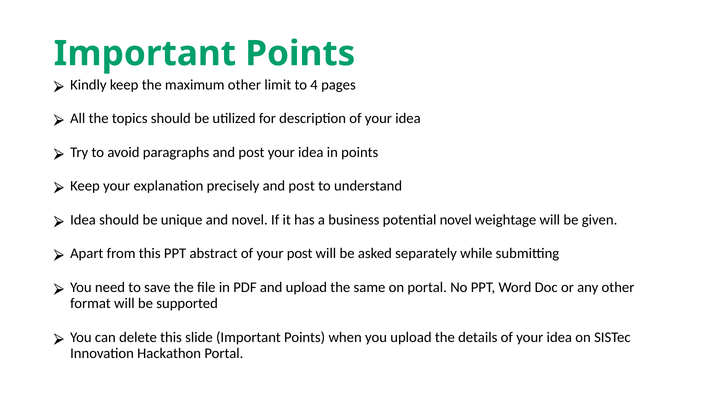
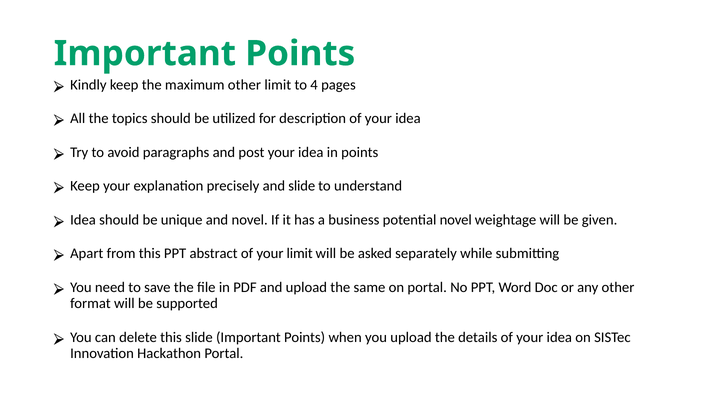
precisely and post: post -> slide
your post: post -> limit
